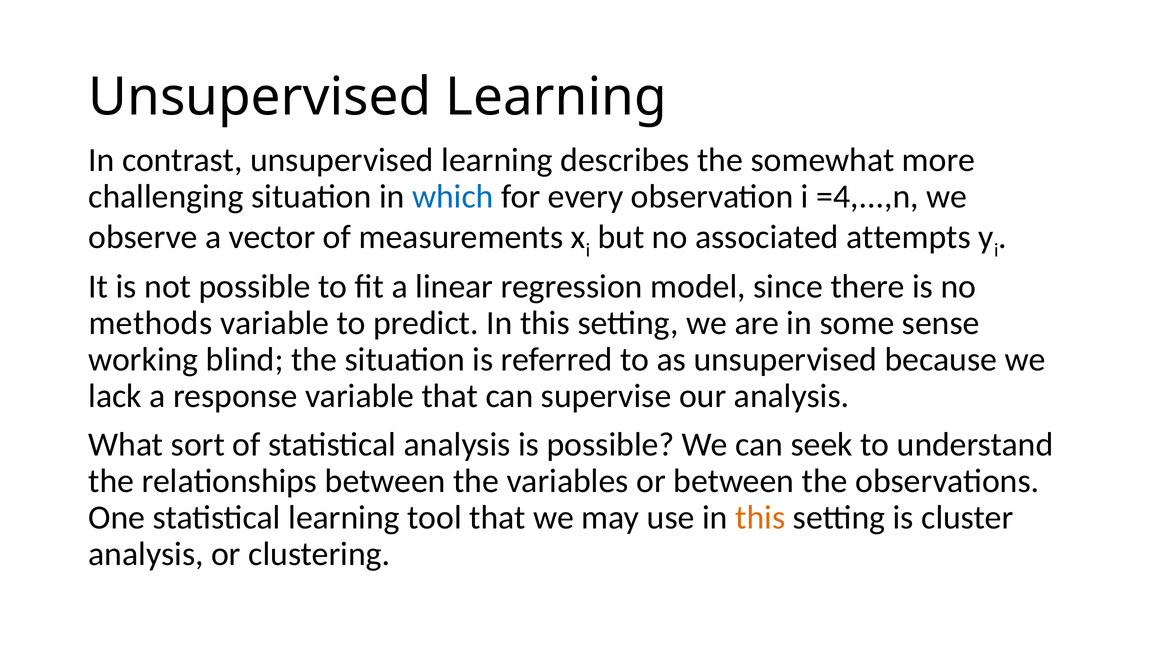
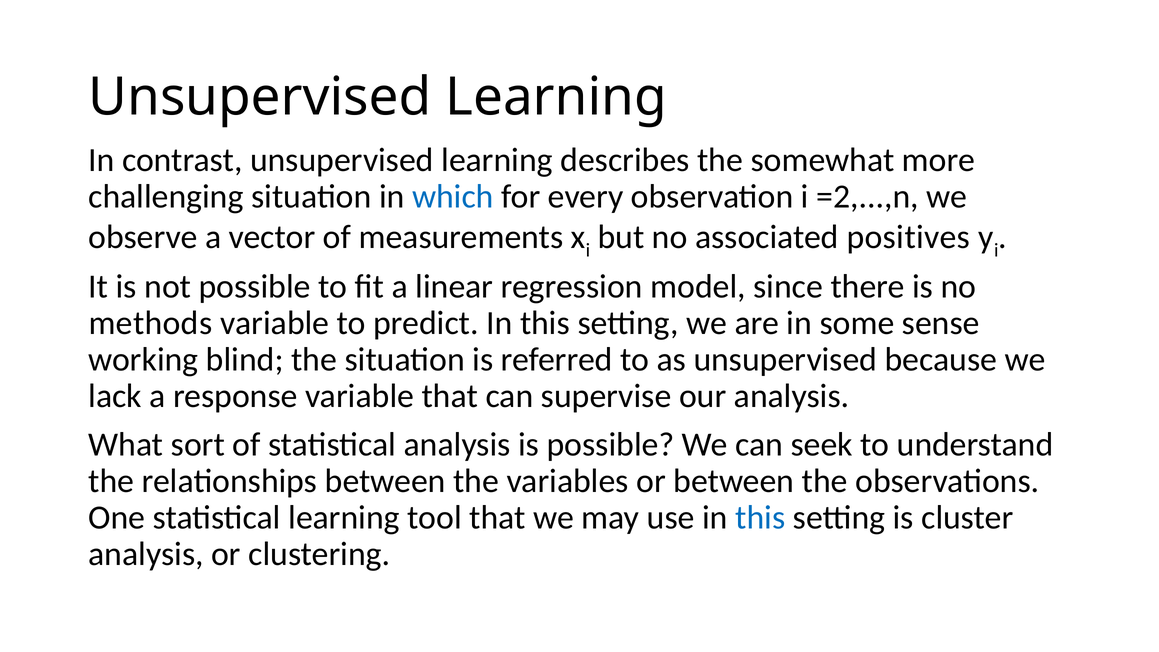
=4,...,n: =4,...,n -> =2,...,n
attempts: attempts -> positives
this at (760, 517) colour: orange -> blue
